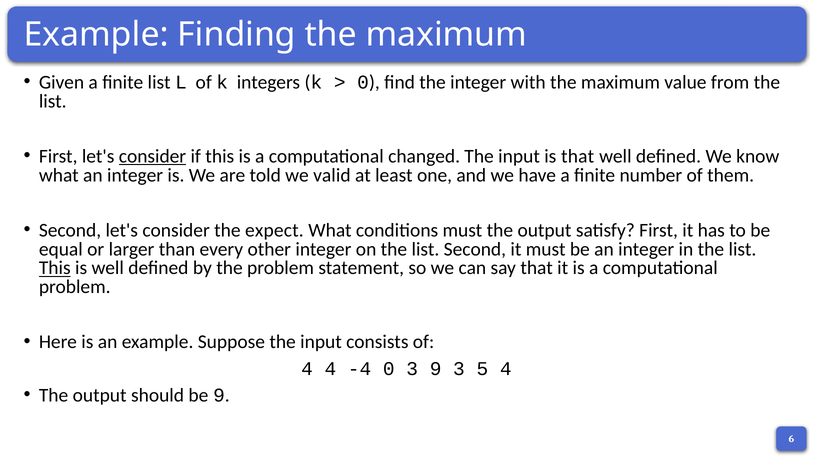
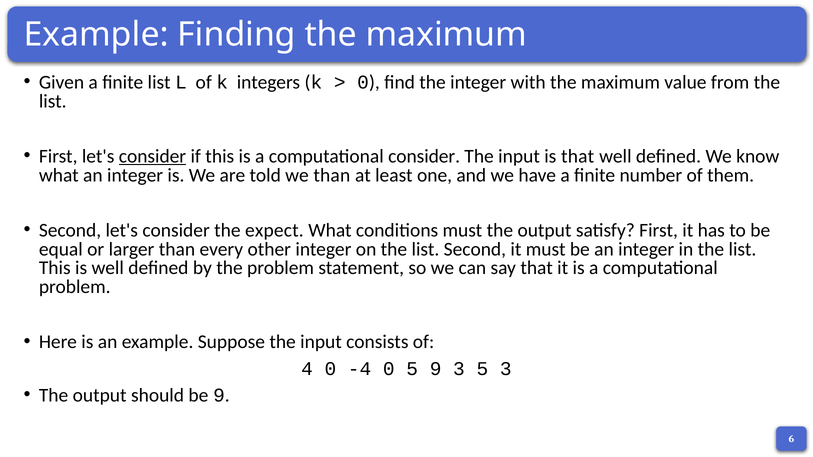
computational changed: changed -> consider
we valid: valid -> than
This at (55, 268) underline: present -> none
4 4: 4 -> 0
0 3: 3 -> 5
5 4: 4 -> 3
